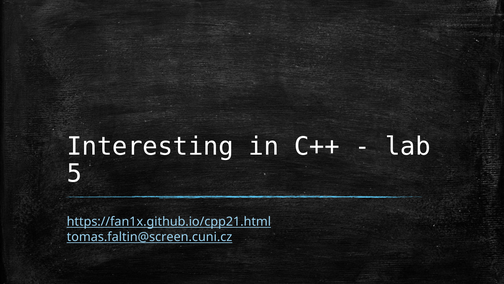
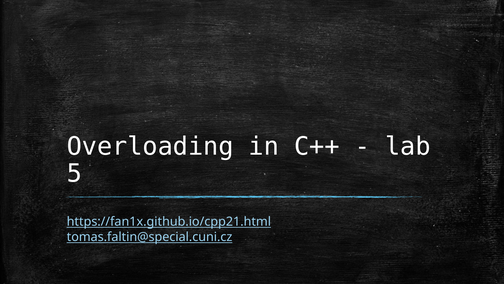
Interesting: Interesting -> Overloading
tomas.faltin@screen.cuni.cz: tomas.faltin@screen.cuni.cz -> tomas.faltin@special.cuni.cz
